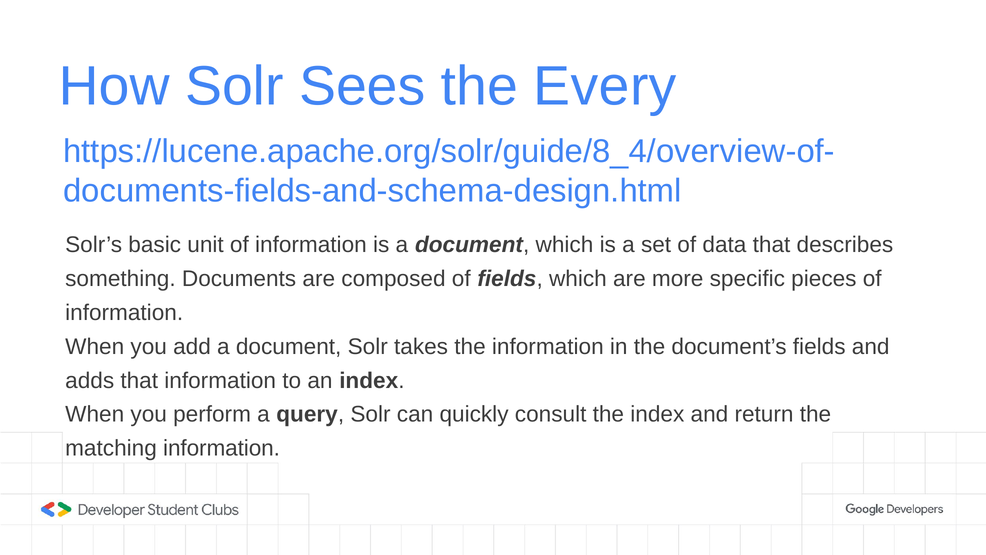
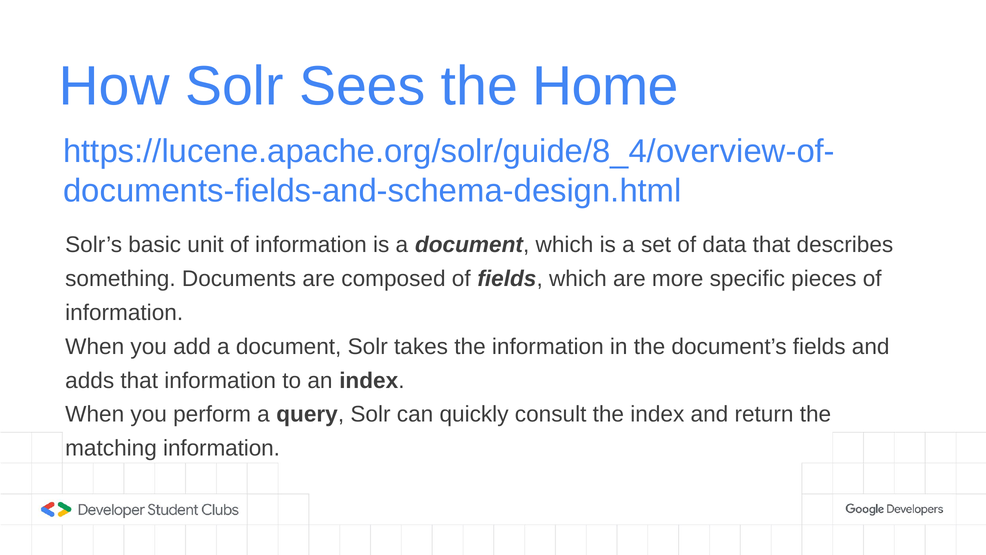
Every: Every -> Home
